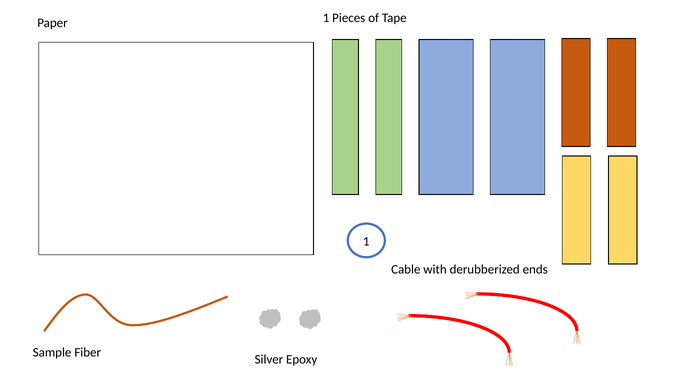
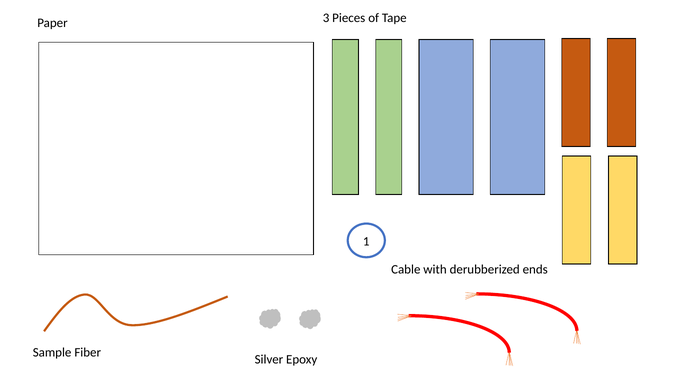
Paper 1: 1 -> 3
